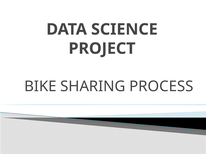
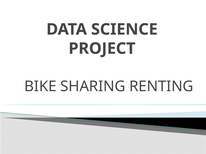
PROCESS: PROCESS -> RENTING
